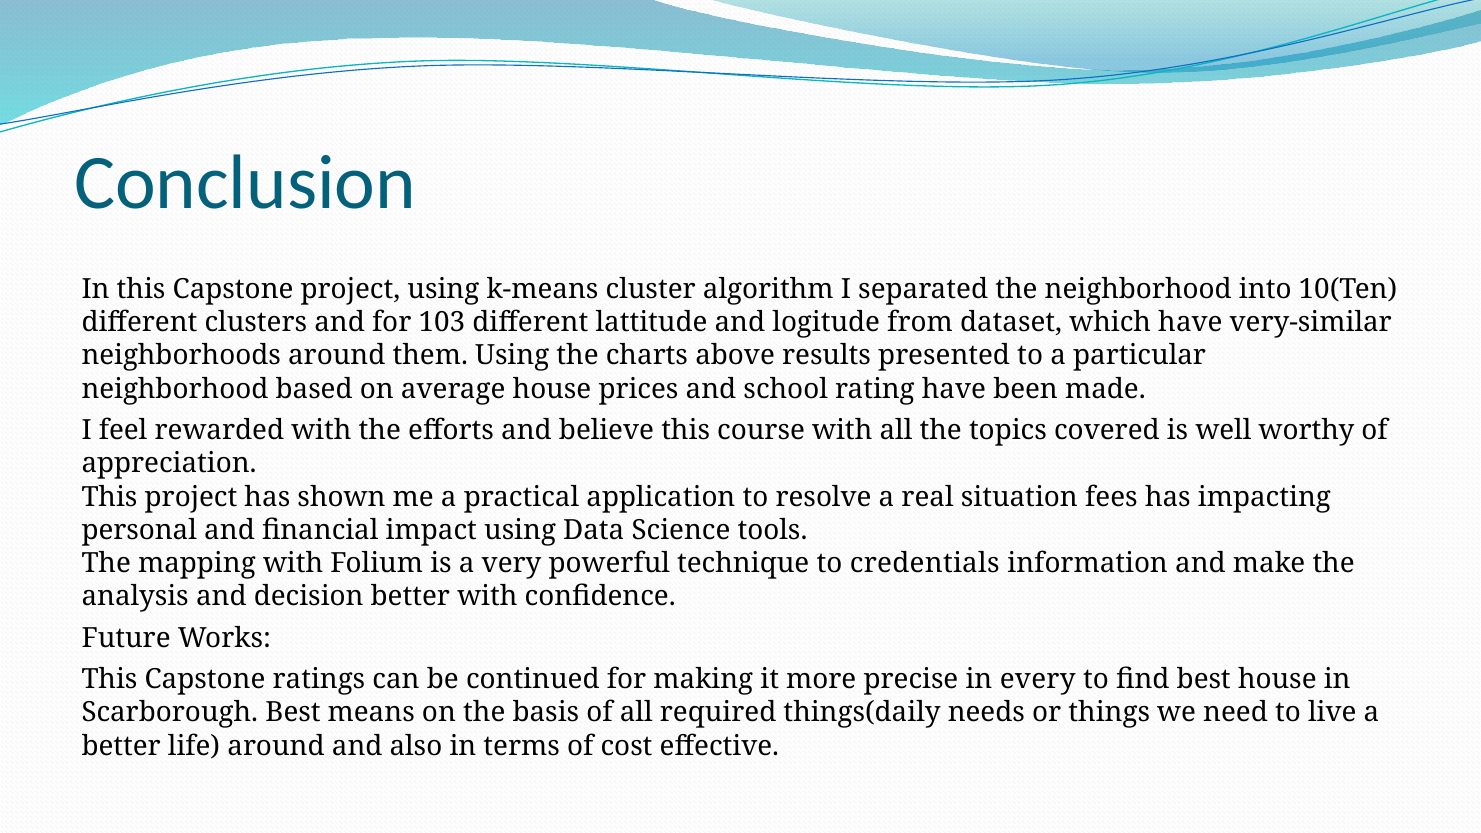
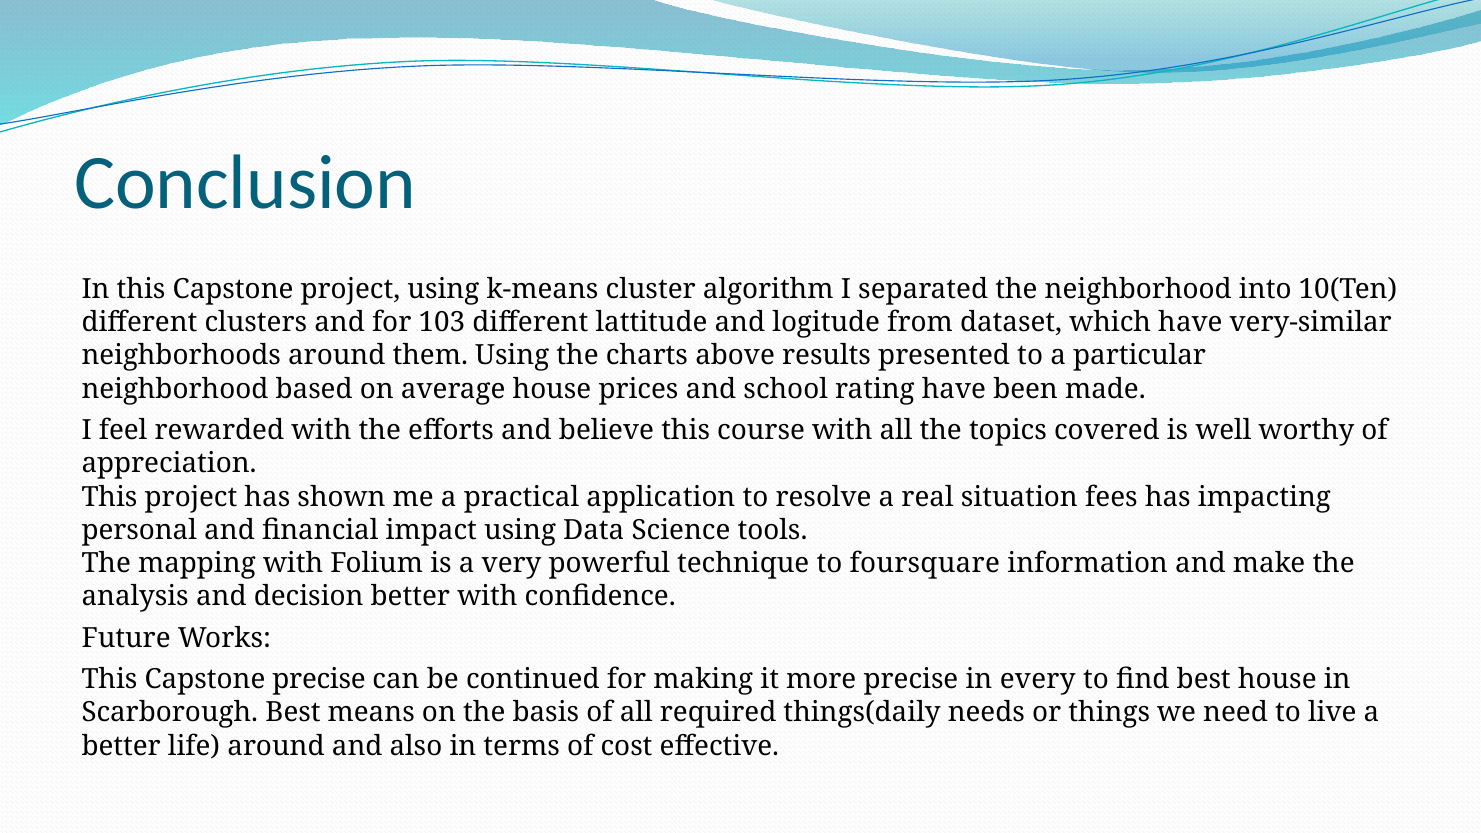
credentials: credentials -> foursquare
Capstone ratings: ratings -> precise
